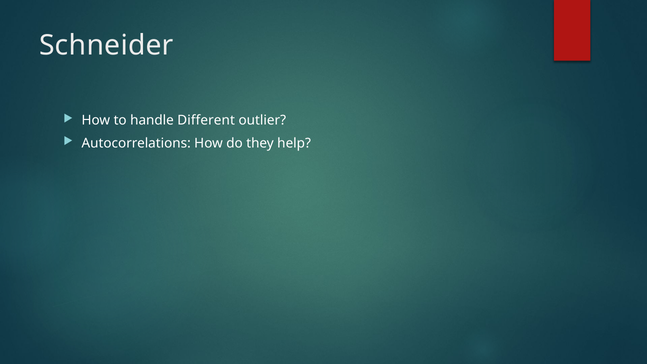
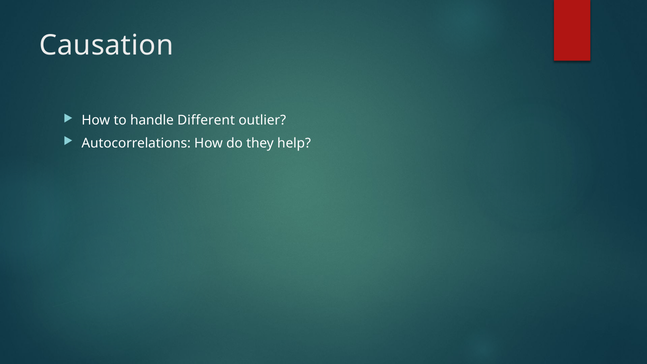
Schneider: Schneider -> Causation
